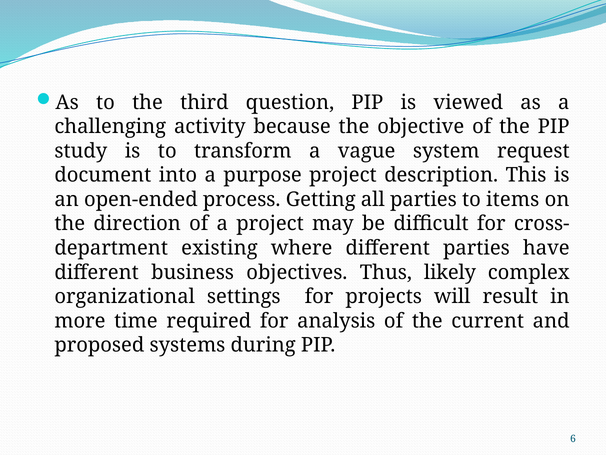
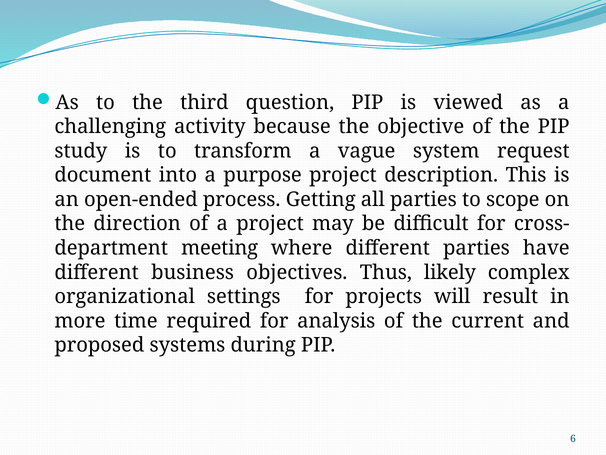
items: items -> scope
existing: existing -> meeting
